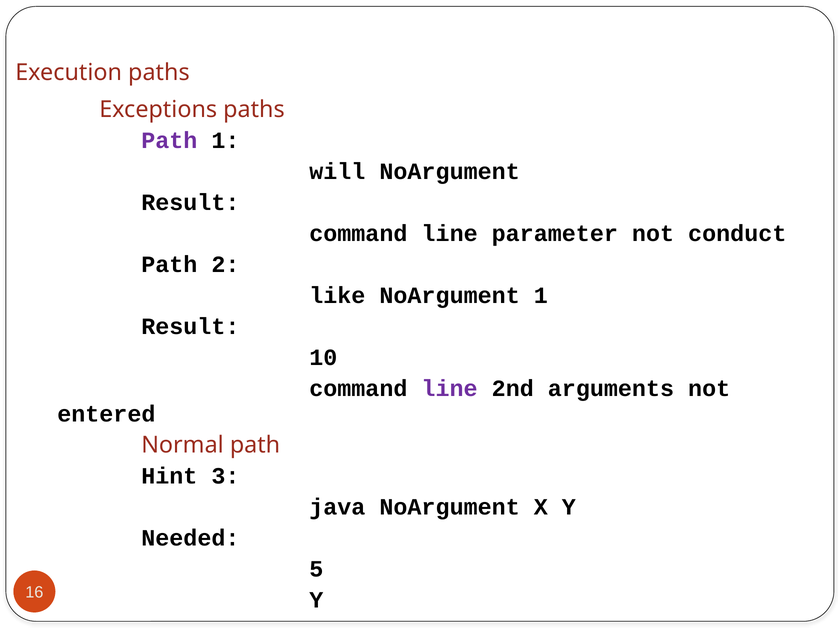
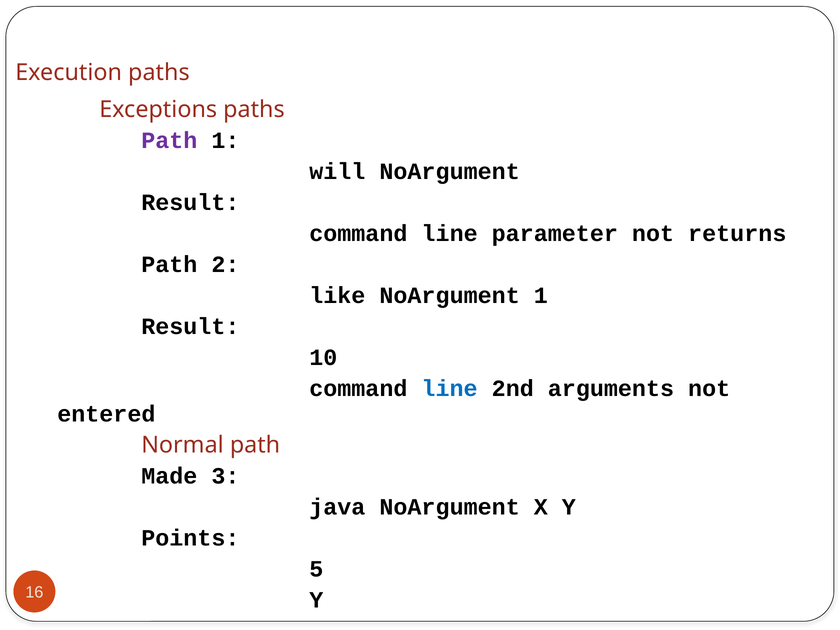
conduct: conduct -> returns
line at (450, 389) colour: purple -> blue
Hint: Hint -> Made
Needed: Needed -> Points
